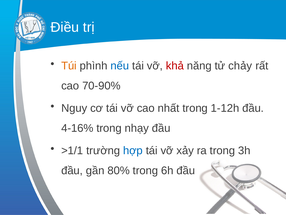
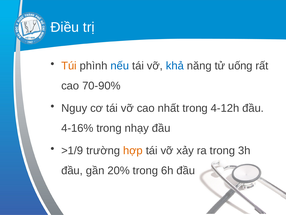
khả colour: red -> blue
chảy: chảy -> uống
1-12h: 1-12h -> 4-12h
>1/1: >1/1 -> >1/9
hợp colour: blue -> orange
80%: 80% -> 20%
